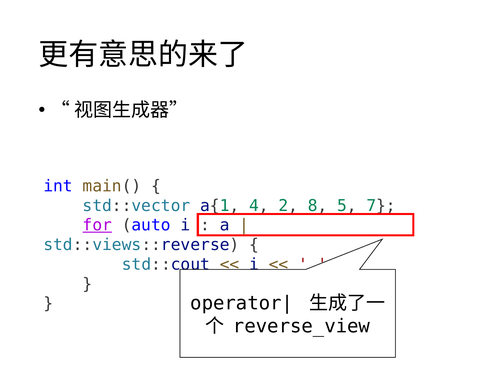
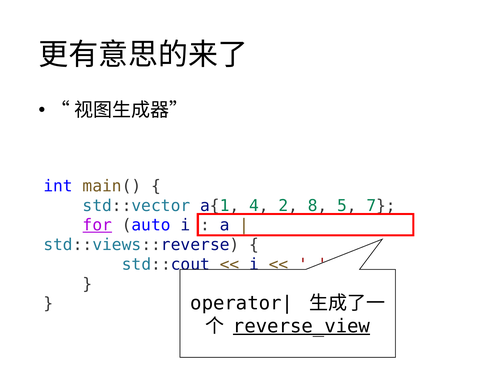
reverse_view underline: none -> present
